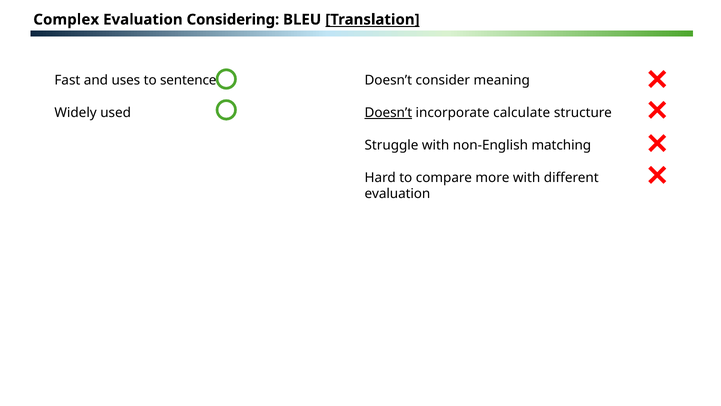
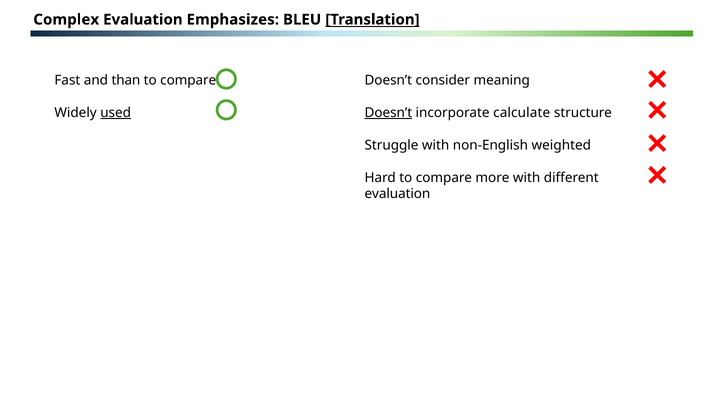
Considering: Considering -> Emphasizes
uses: uses -> than
sentence at (188, 80): sentence -> compare
used underline: none -> present
matching: matching -> weighted
